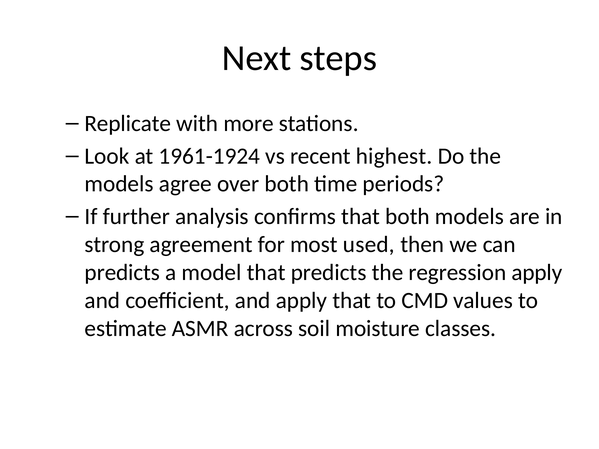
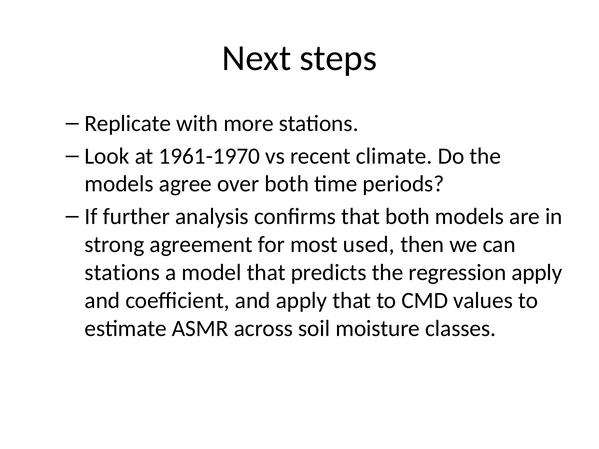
1961-1924: 1961-1924 -> 1961-1970
highest: highest -> climate
predicts at (122, 273): predicts -> stations
